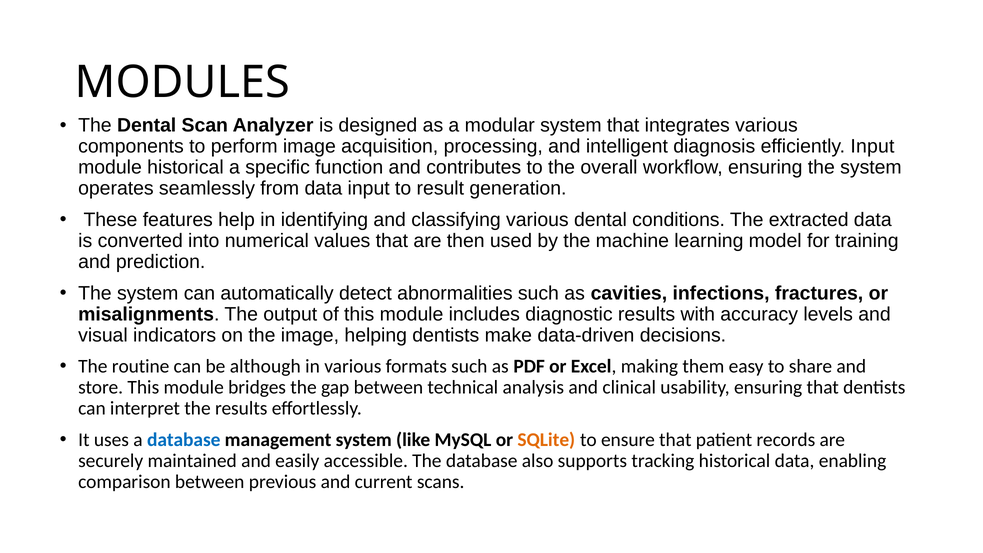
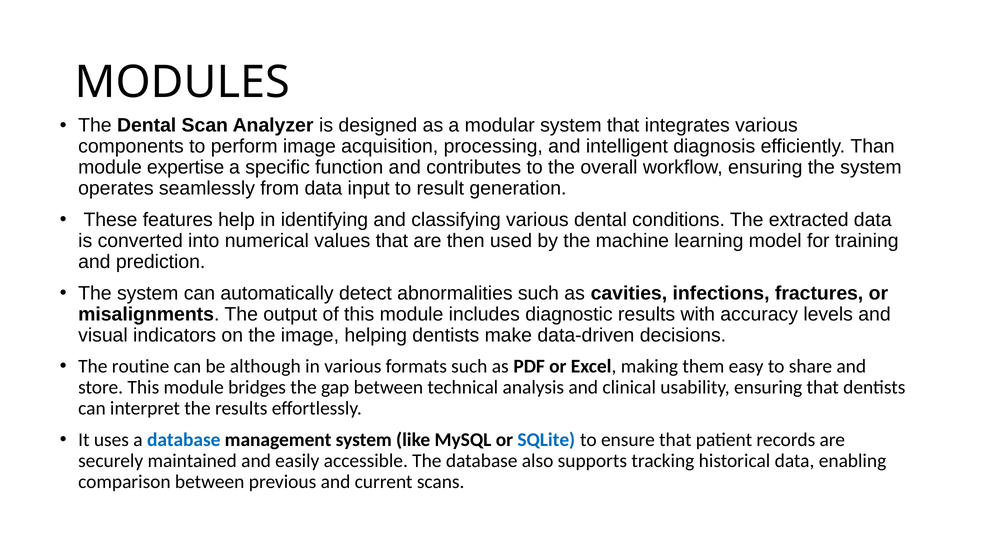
efficiently Input: Input -> Than
module historical: historical -> expertise
SQLite colour: orange -> blue
